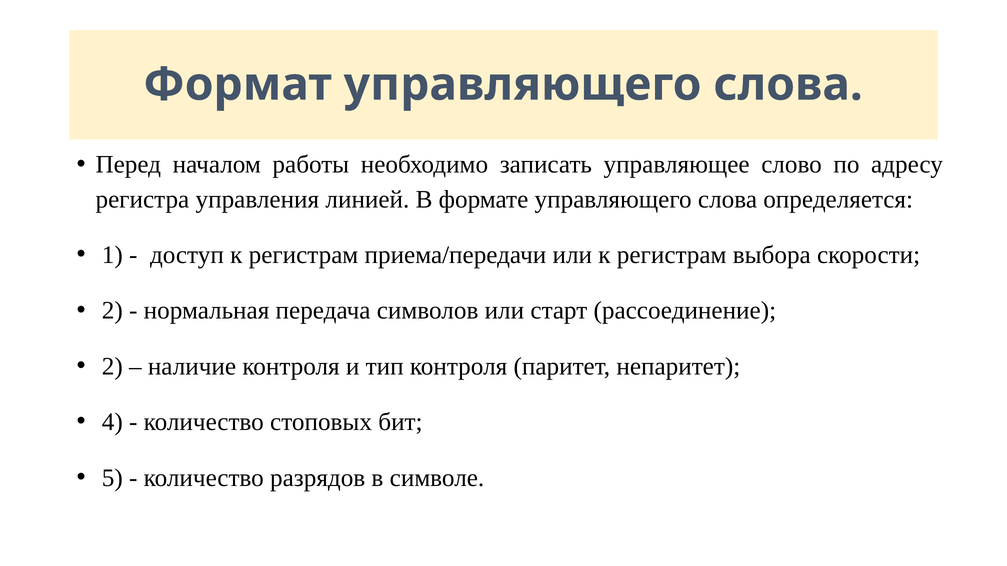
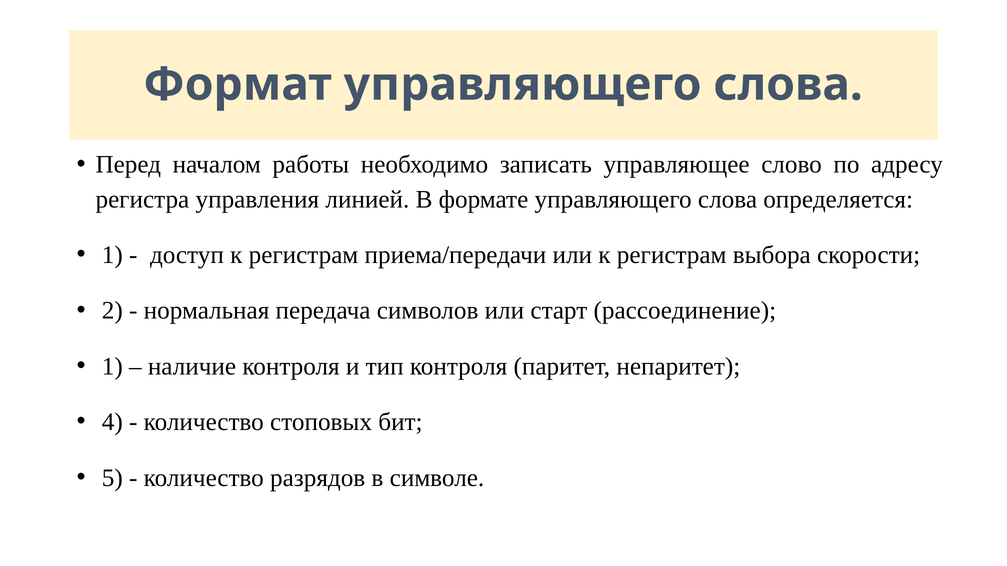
2 at (112, 367): 2 -> 1
